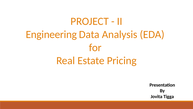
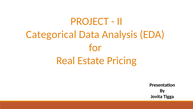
Engineering: Engineering -> Categorical
